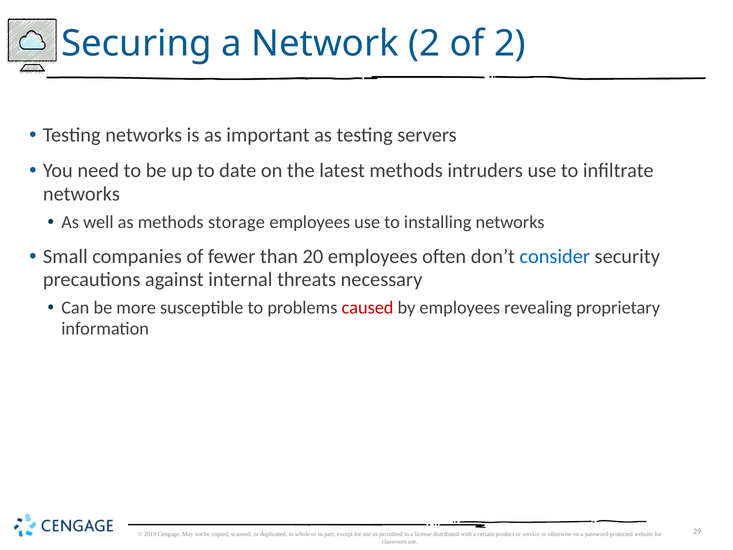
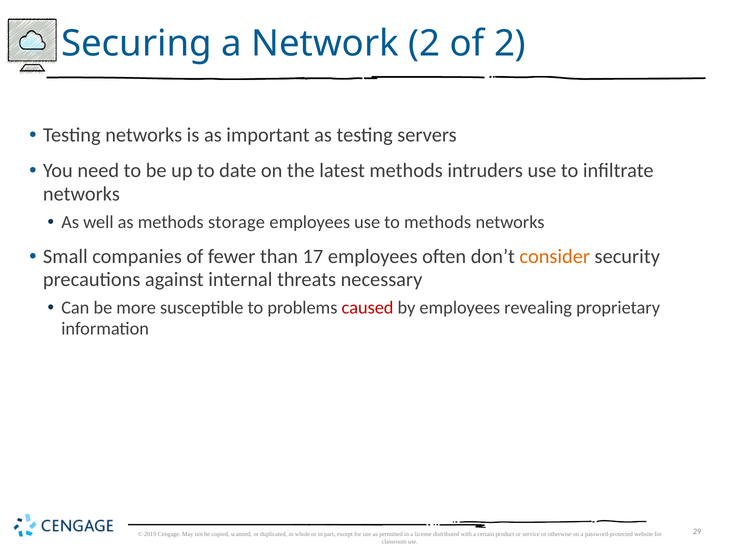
to installing: installing -> methods
20: 20 -> 17
consider colour: blue -> orange
